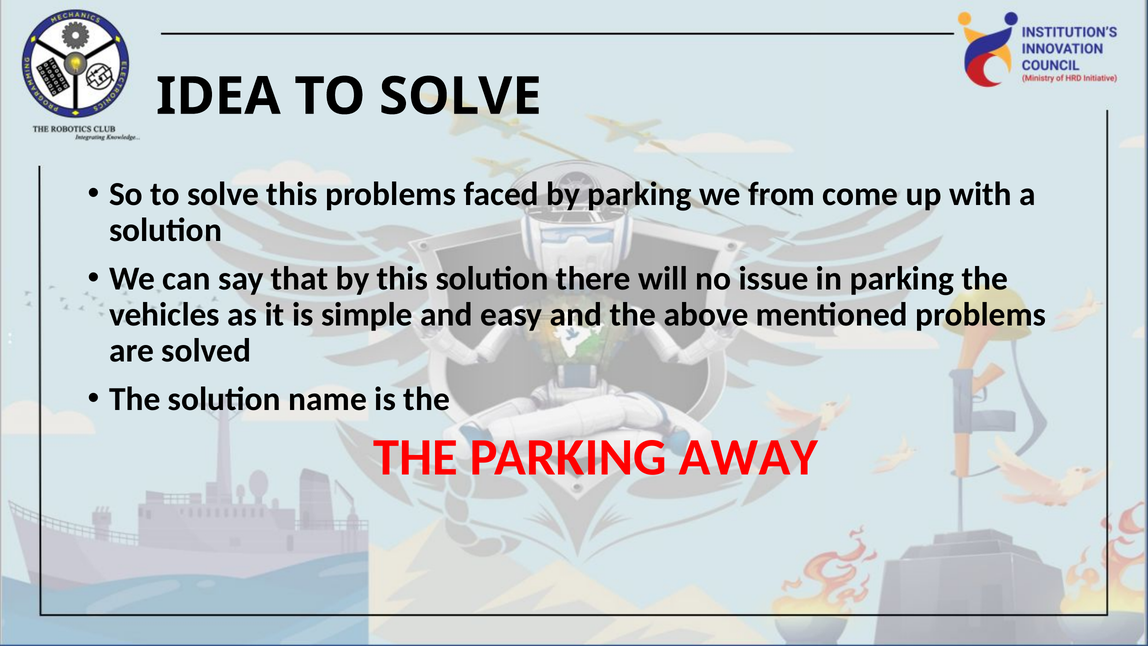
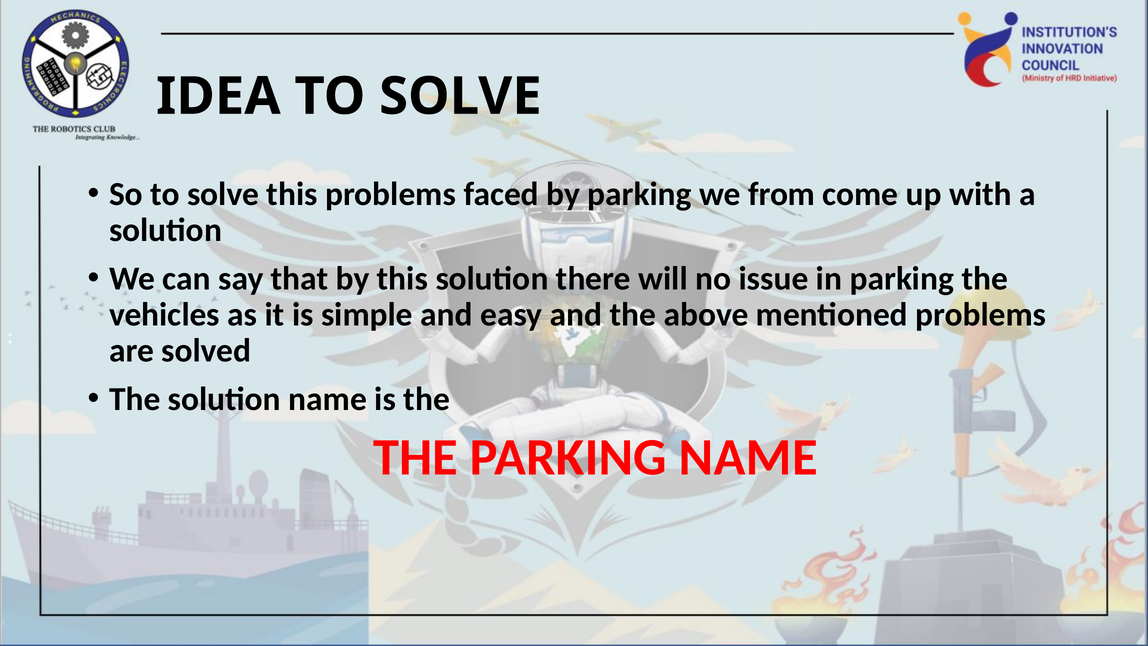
PARKING AWAY: AWAY -> NAME
